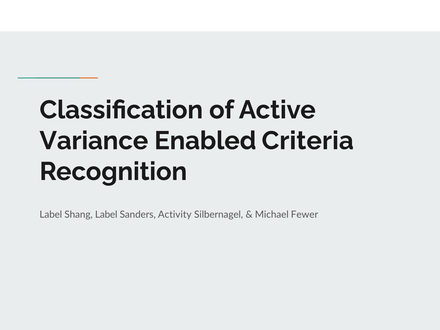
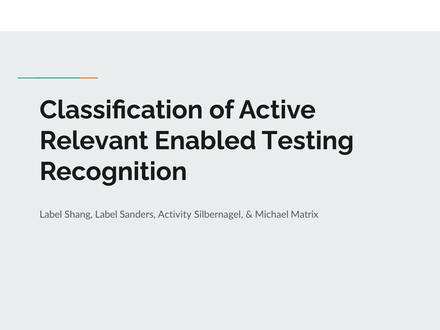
Variance: Variance -> Relevant
Criteria: Criteria -> Testing
Fewer: Fewer -> Matrix
